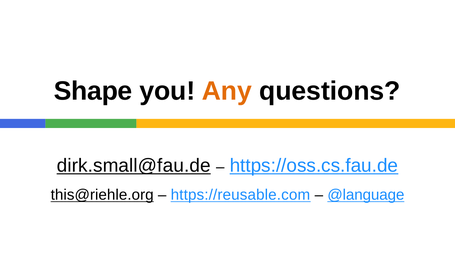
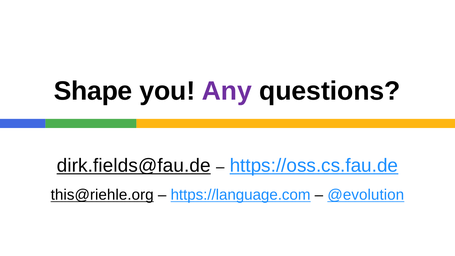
Any colour: orange -> purple
dirk.small@fau.de: dirk.small@fau.de -> dirk.fields@fau.de
https://reusable.com: https://reusable.com -> https://language.com
@language: @language -> @evolution
